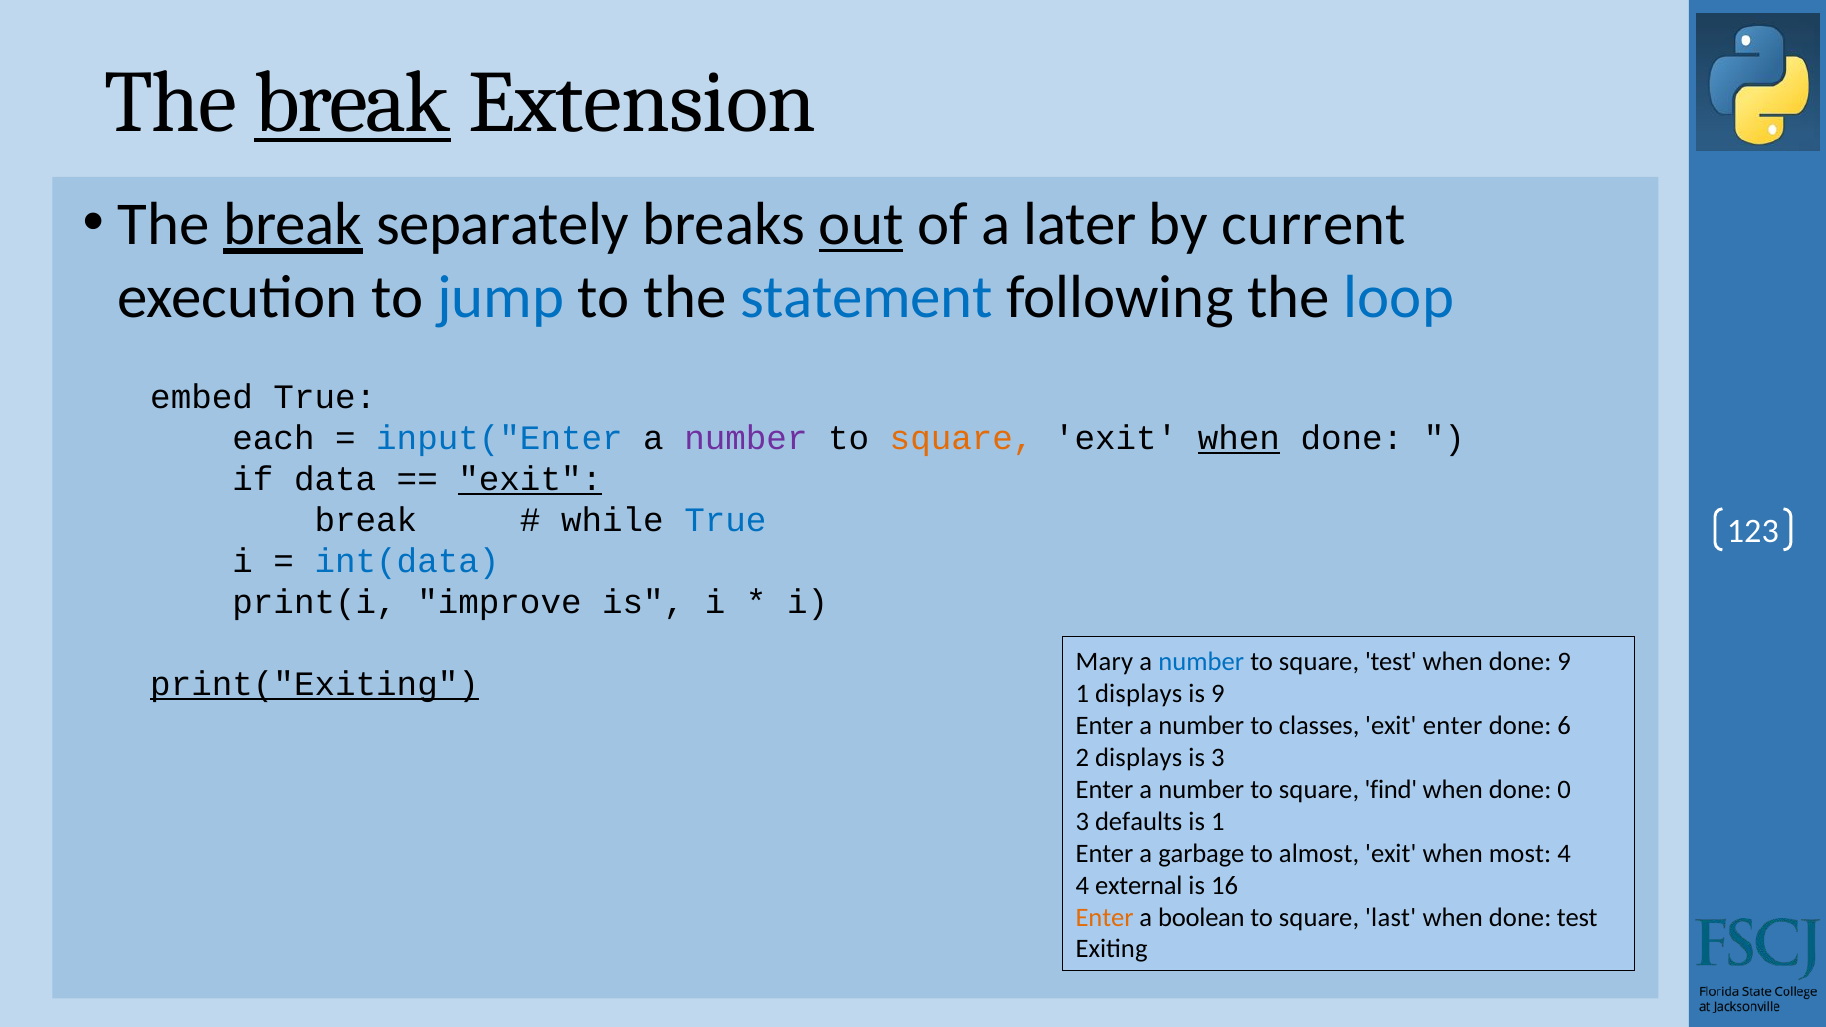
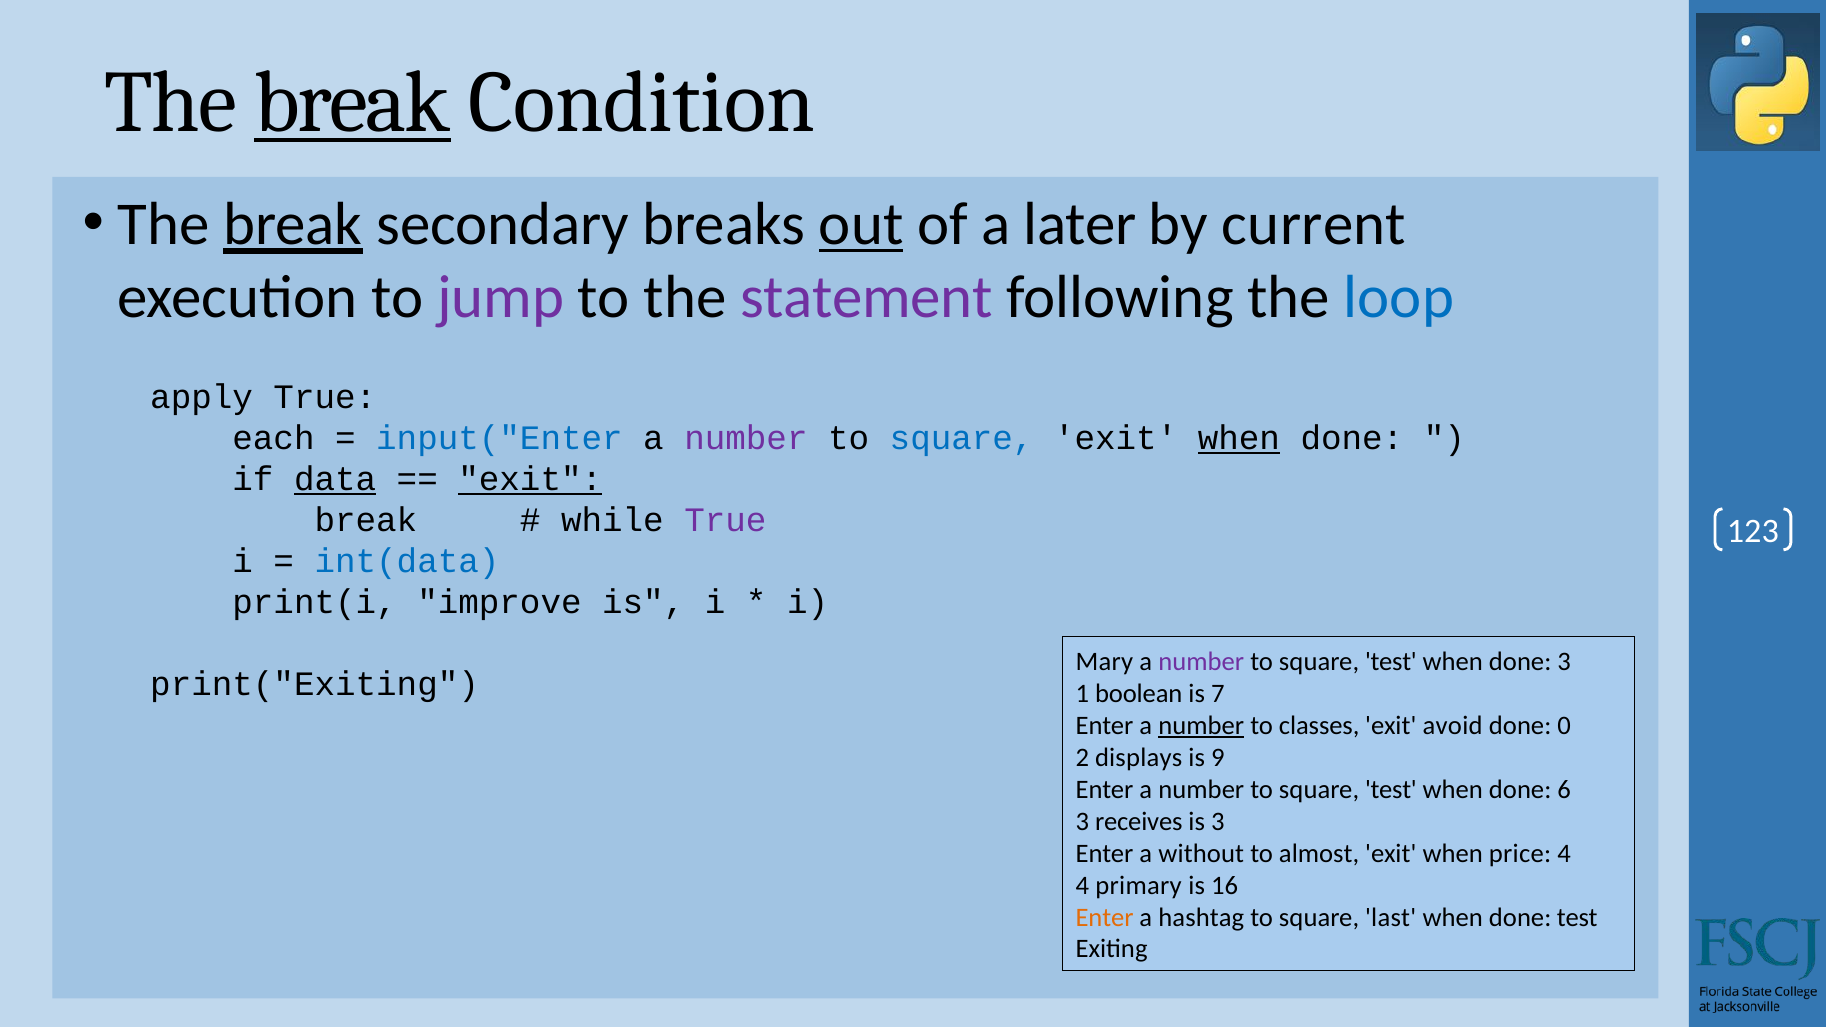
Extension: Extension -> Condition
separately: separately -> secondary
jump colour: blue -> purple
statement colour: blue -> purple
embed: embed -> apply
square at (962, 438) colour: orange -> blue
data underline: none -> present
True at (725, 520) colour: blue -> purple
number at (1201, 662) colour: blue -> purple
done 9: 9 -> 3
print("Exiting underline: present -> none
1 displays: displays -> boolean
is 9: 9 -> 7
number at (1201, 726) underline: none -> present
exit enter: enter -> avoid
6: 6 -> 0
is 3: 3 -> 9
find at (1391, 789): find -> test
0: 0 -> 6
defaults: defaults -> receives
is 1: 1 -> 3
garbage: garbage -> without
most: most -> price
external: external -> primary
boolean: boolean -> hashtag
